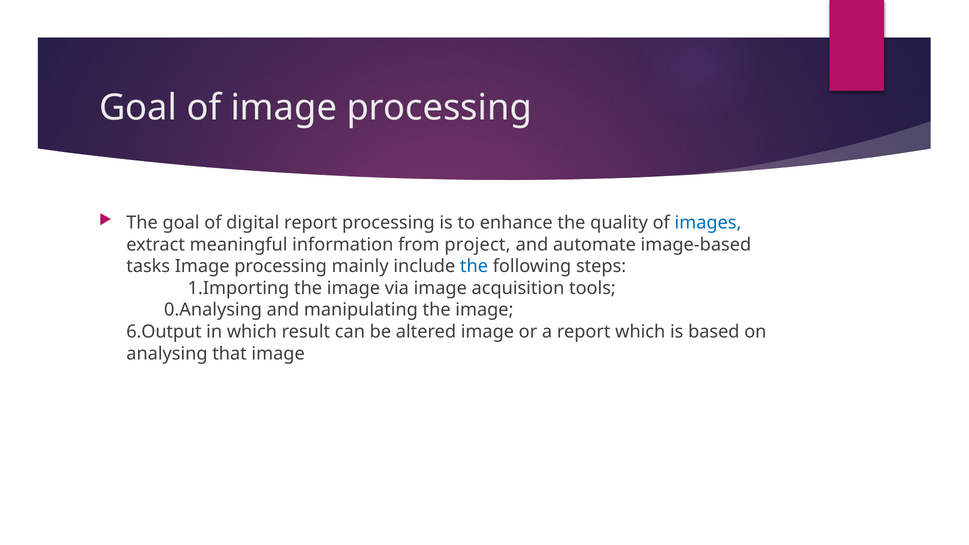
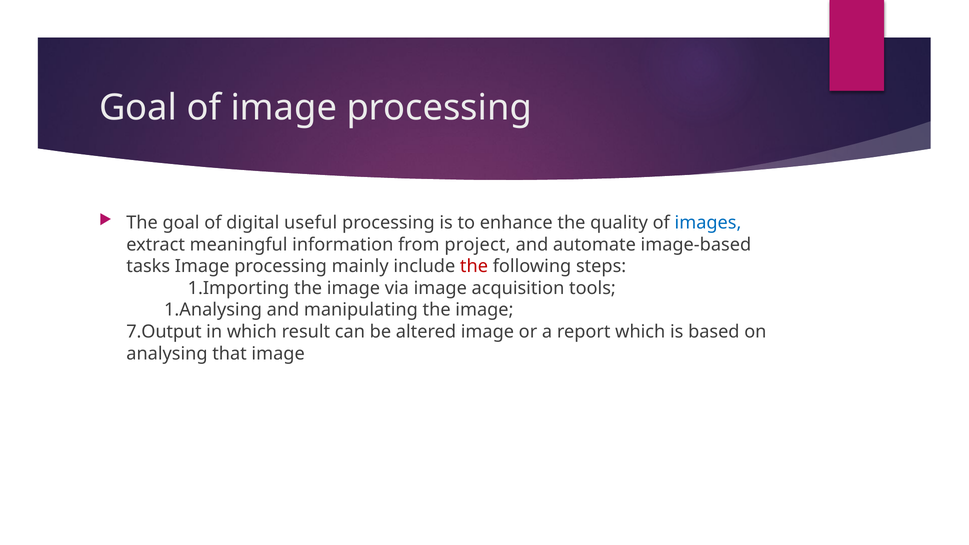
digital report: report -> useful
the at (474, 266) colour: blue -> red
0.Analysing: 0.Analysing -> 1.Analysing
6.Output: 6.Output -> 7.Output
